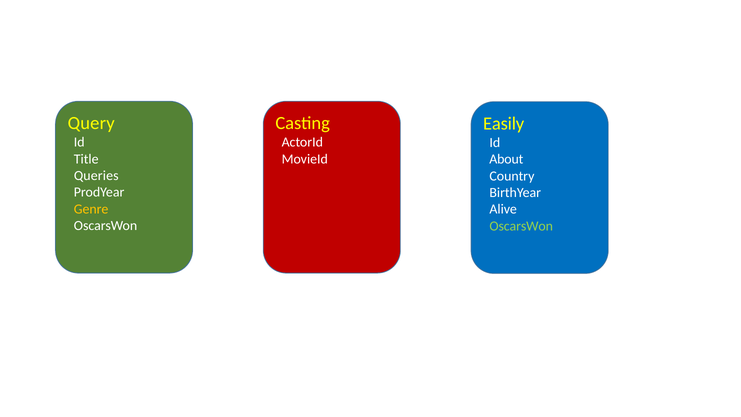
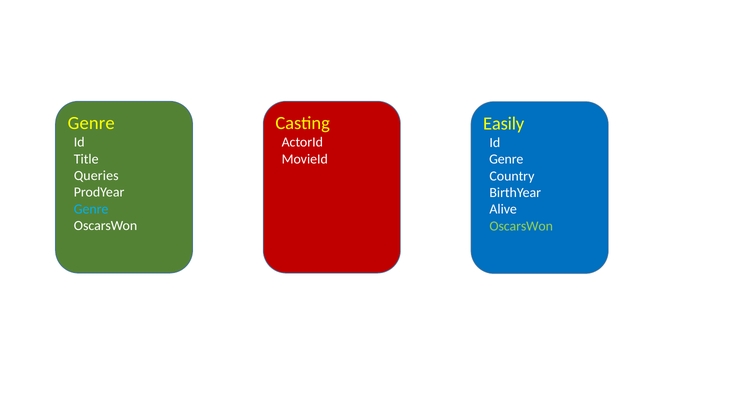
Query at (91, 123): Query -> Genre
About at (506, 159): About -> Genre
Genre at (91, 209) colour: yellow -> light blue
